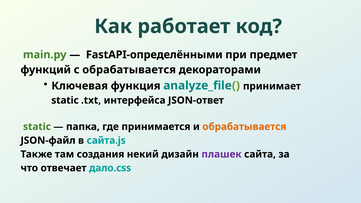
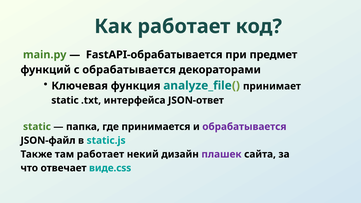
FastAPI-определёнными: FastAPI-определёнными -> FastAPI-обрабатывается
обрабатывается at (244, 127) colour: orange -> purple
сайта.js: сайта.js -> static.js
там создания: создания -> работает
дало.css: дало.css -> виде.css
